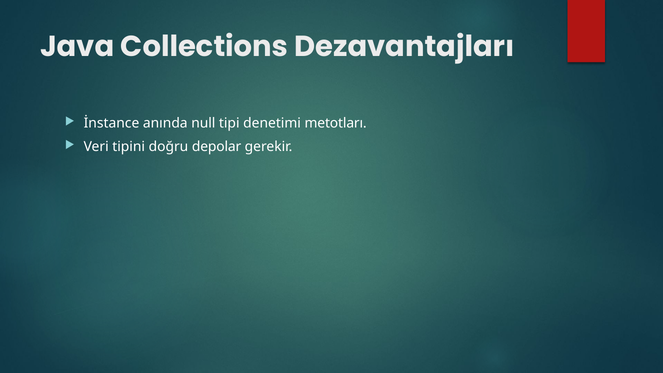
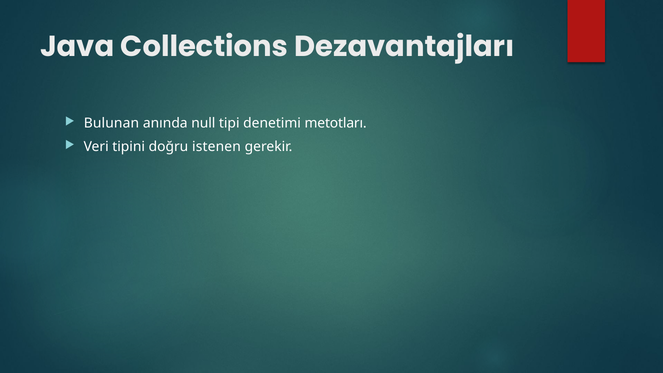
İnstance: İnstance -> Bulunan
depolar: depolar -> istenen
